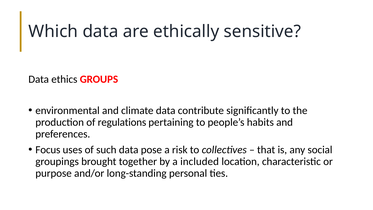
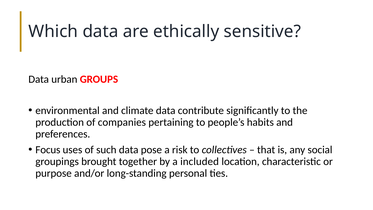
ethics: ethics -> urban
regulations: regulations -> companies
